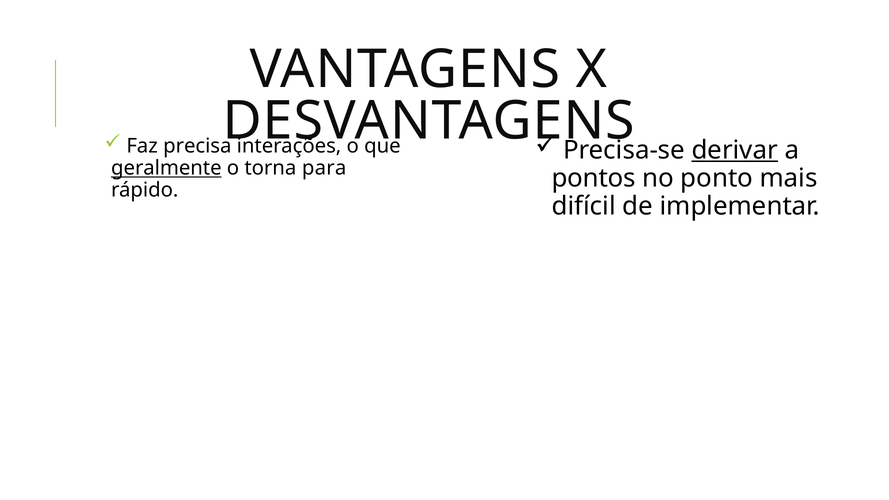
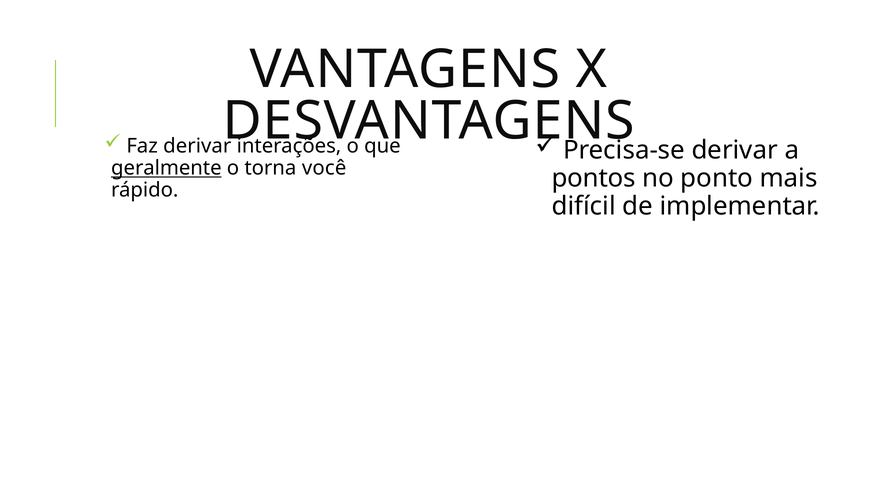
Faz precisa: precisa -> derivar
derivar at (735, 150) underline: present -> none
para: para -> você
